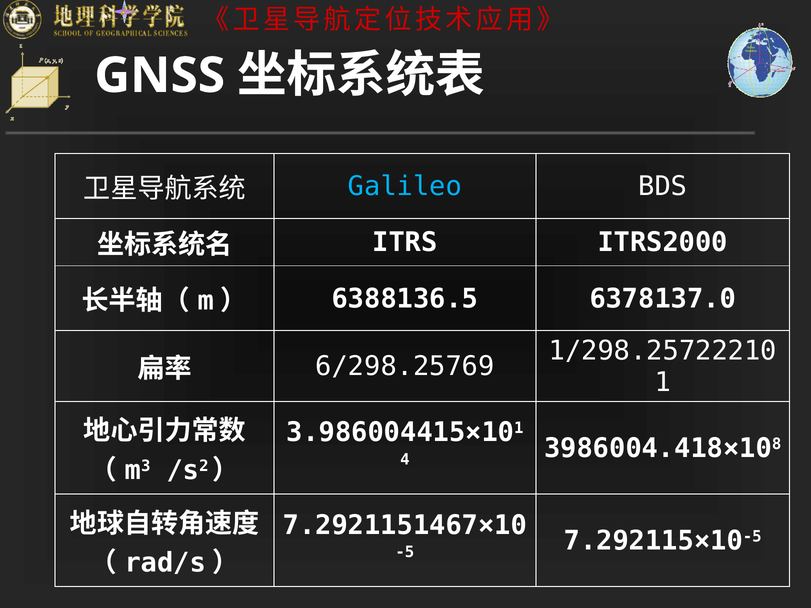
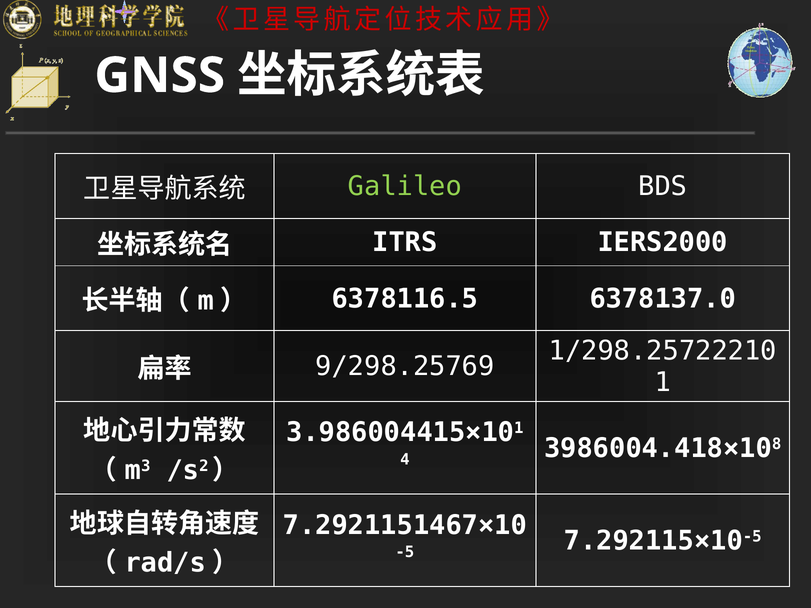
Galileo colour: light blue -> light green
ITRS2000: ITRS2000 -> IERS2000
6388136.5: 6388136.5 -> 6378116.5
6/298.25769: 6/298.25769 -> 9/298.25769
